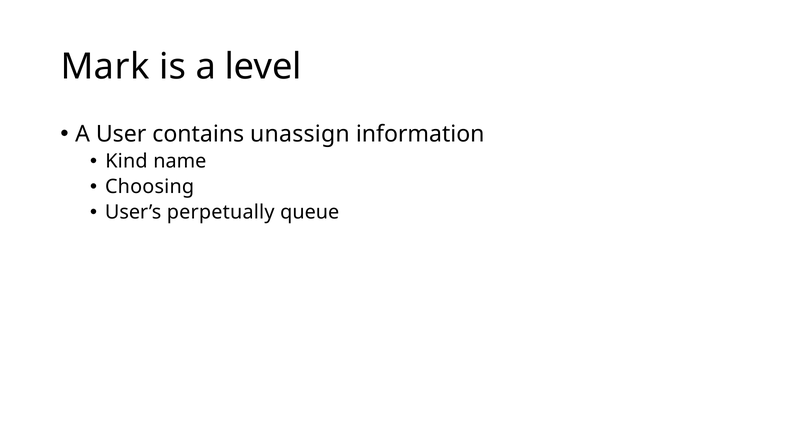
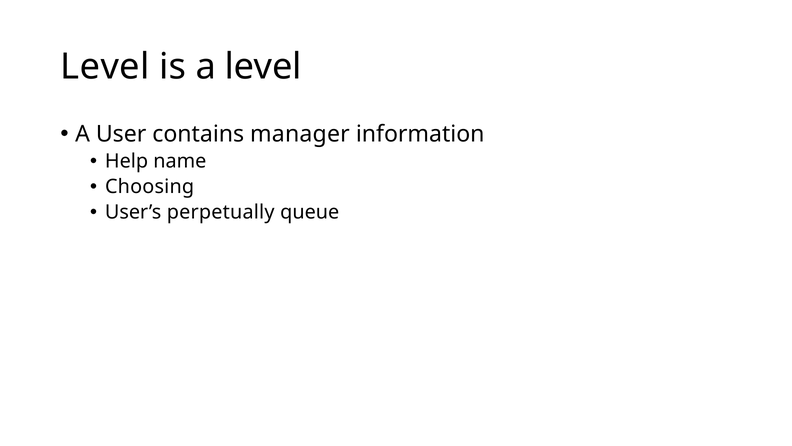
Mark at (105, 67): Mark -> Level
unassign: unassign -> manager
Kind: Kind -> Help
